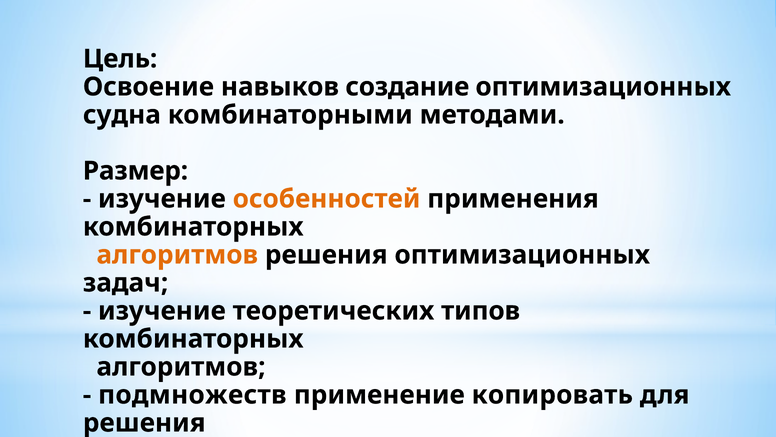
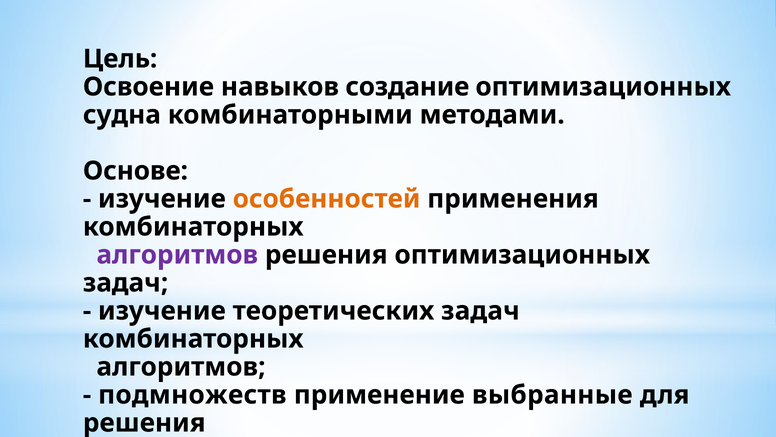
Размер: Размер -> Основе
алгоритмов at (177, 255) colour: orange -> purple
теоретических типов: типов -> задач
копировать: копировать -> выбранные
